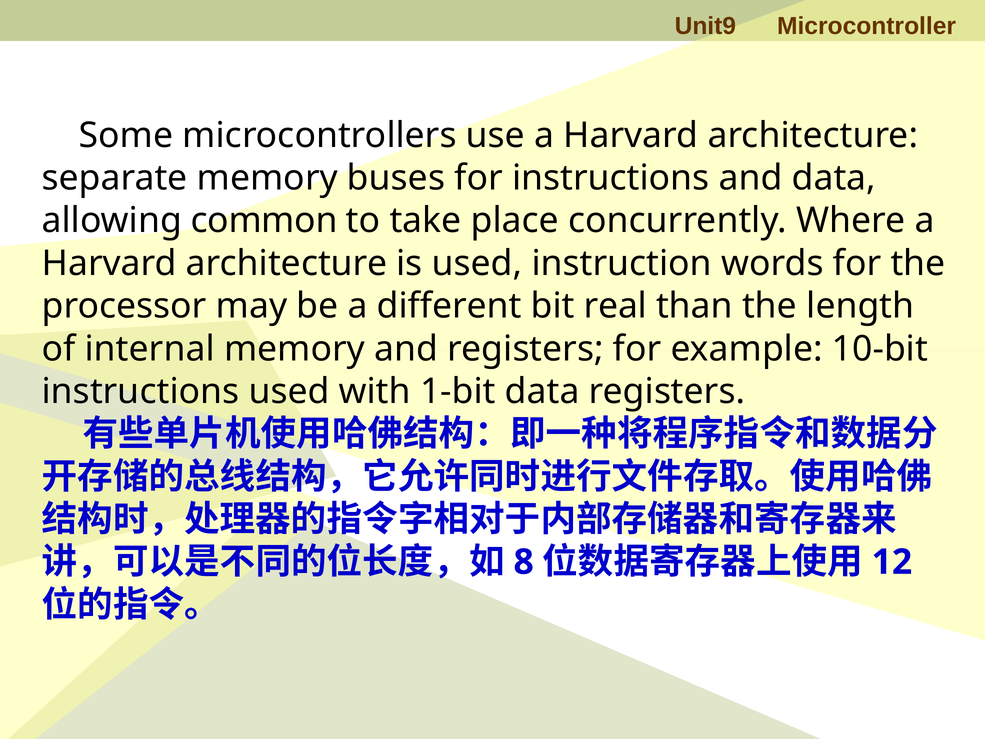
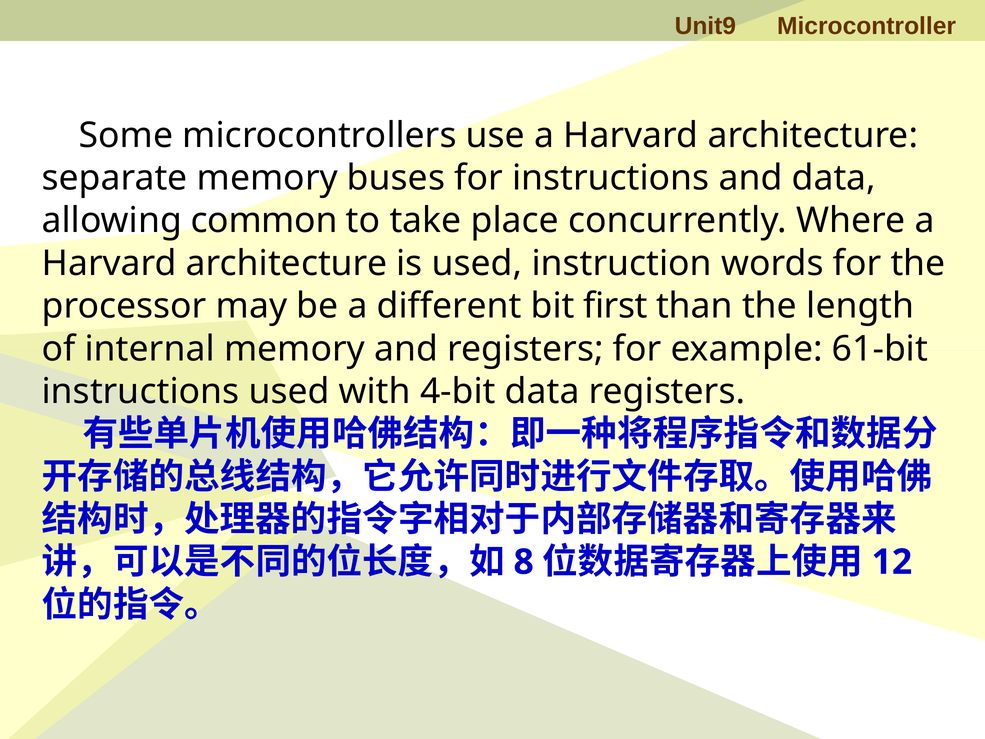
real: real -> first
10-bit: 10-bit -> 61-bit
1-bit: 1-bit -> 4-bit
